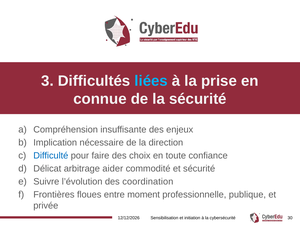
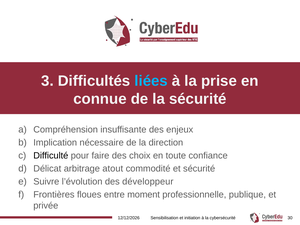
Difficulté colour: blue -> black
aider: aider -> atout
coordination: coordination -> développeur
